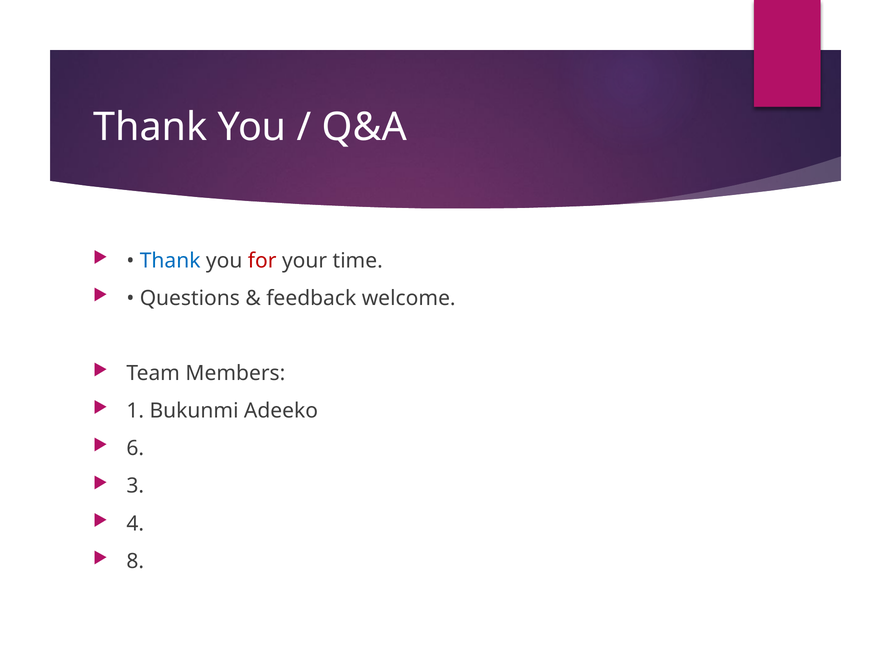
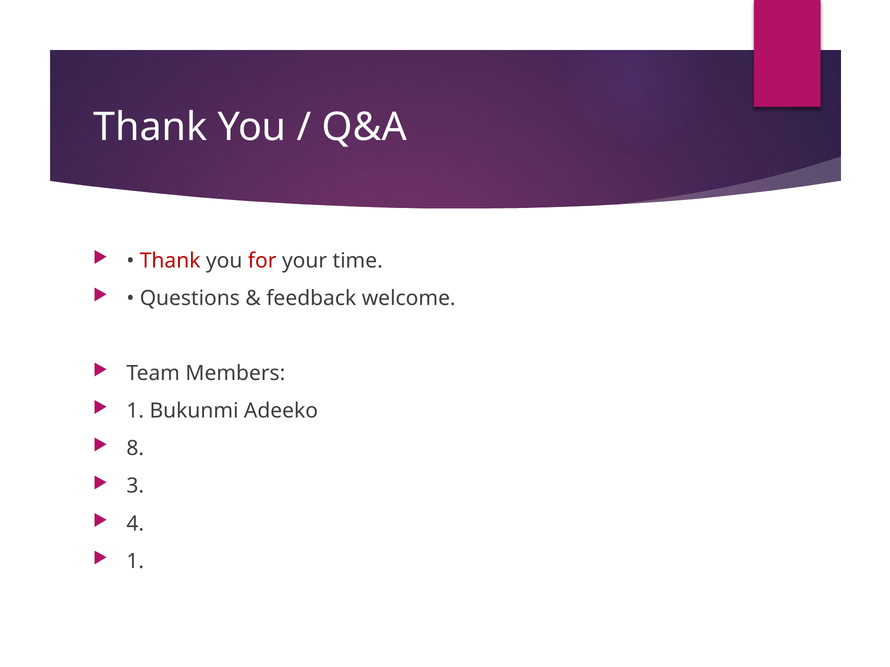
Thank at (170, 261) colour: blue -> red
6: 6 -> 8
8 at (135, 562): 8 -> 1
